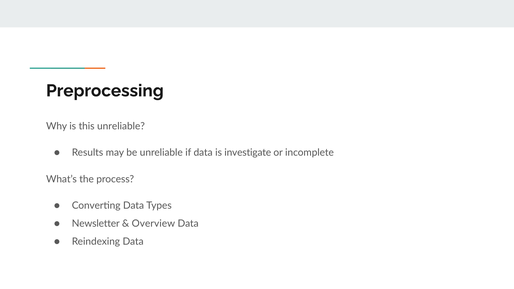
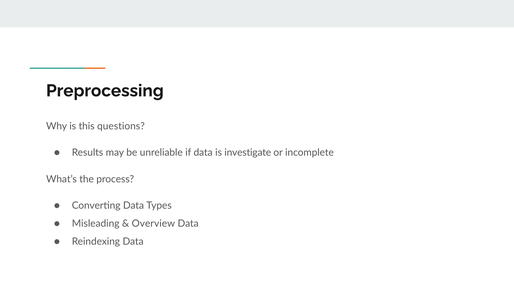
this unreliable: unreliable -> questions
Newsletter: Newsletter -> Misleading
